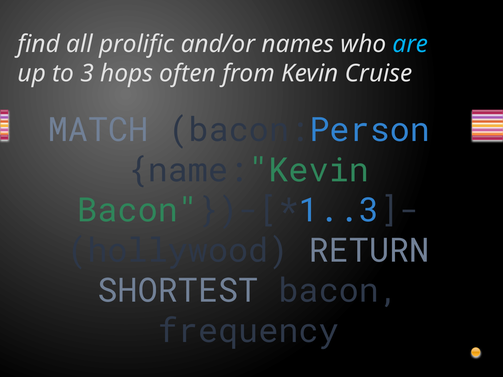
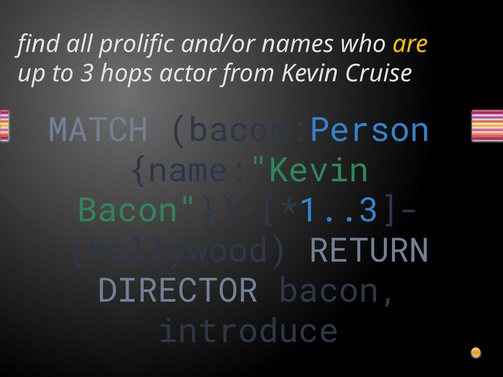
are colour: light blue -> yellow
often: often -> actor
SHORTEST: SHORTEST -> DIRECTOR
frequency: frequency -> introduce
